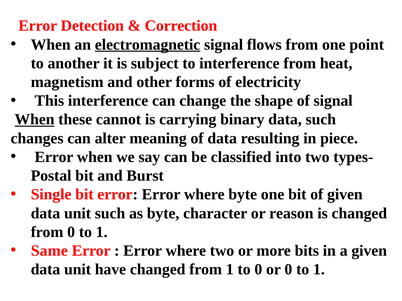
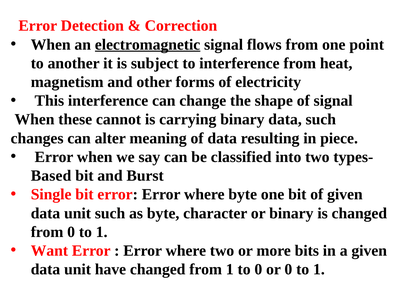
When at (35, 120) underline: present -> none
Postal: Postal -> Based
or reason: reason -> binary
Same: Same -> Want
